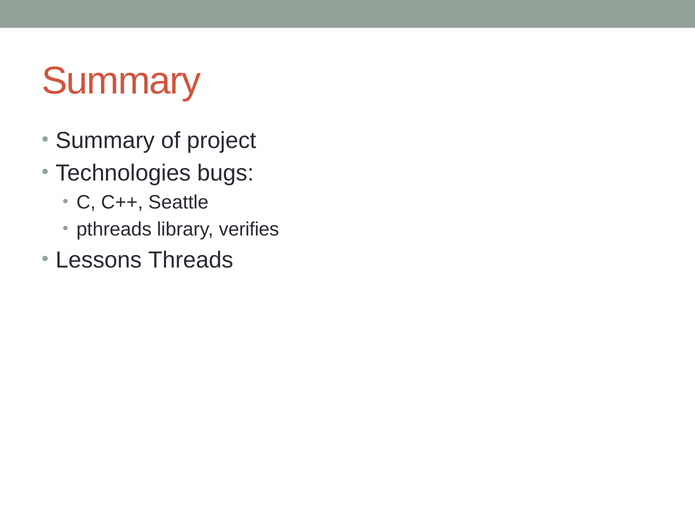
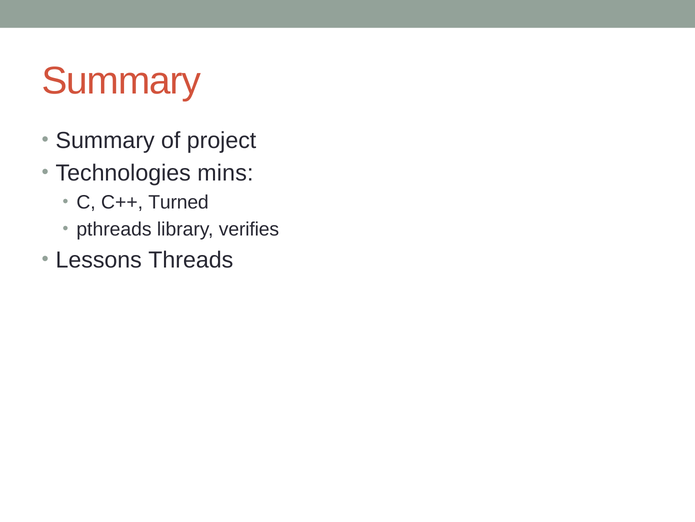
bugs: bugs -> mins
Seattle: Seattle -> Turned
